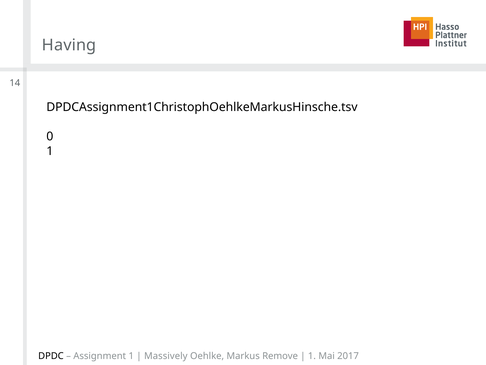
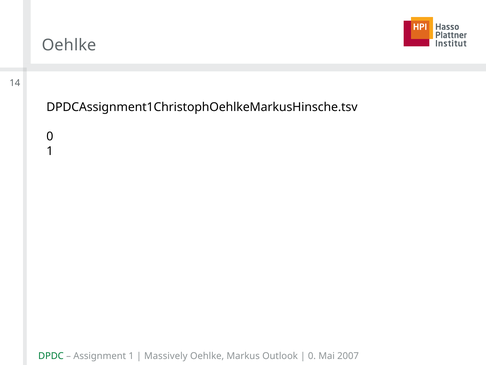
Having at (69, 45): Having -> Oehlke
DPDC colour: black -> green
Remove: Remove -> Outlook
1 at (312, 356): 1 -> 0
2017: 2017 -> 2007
